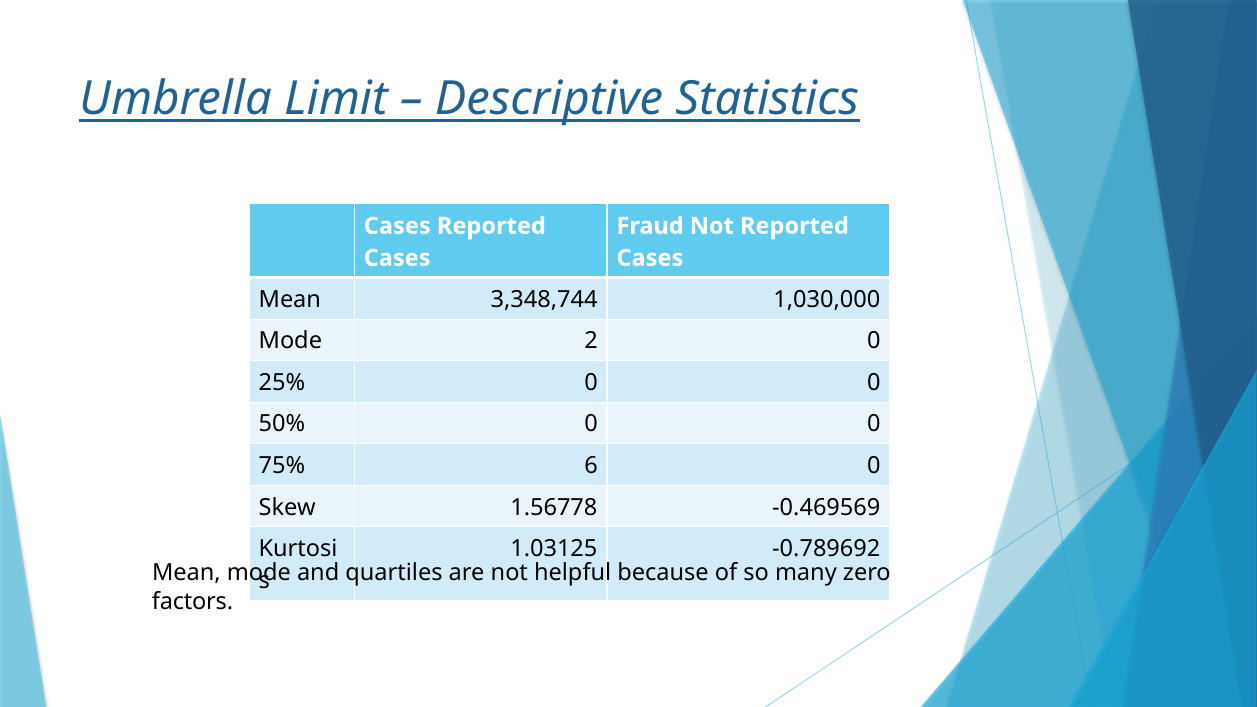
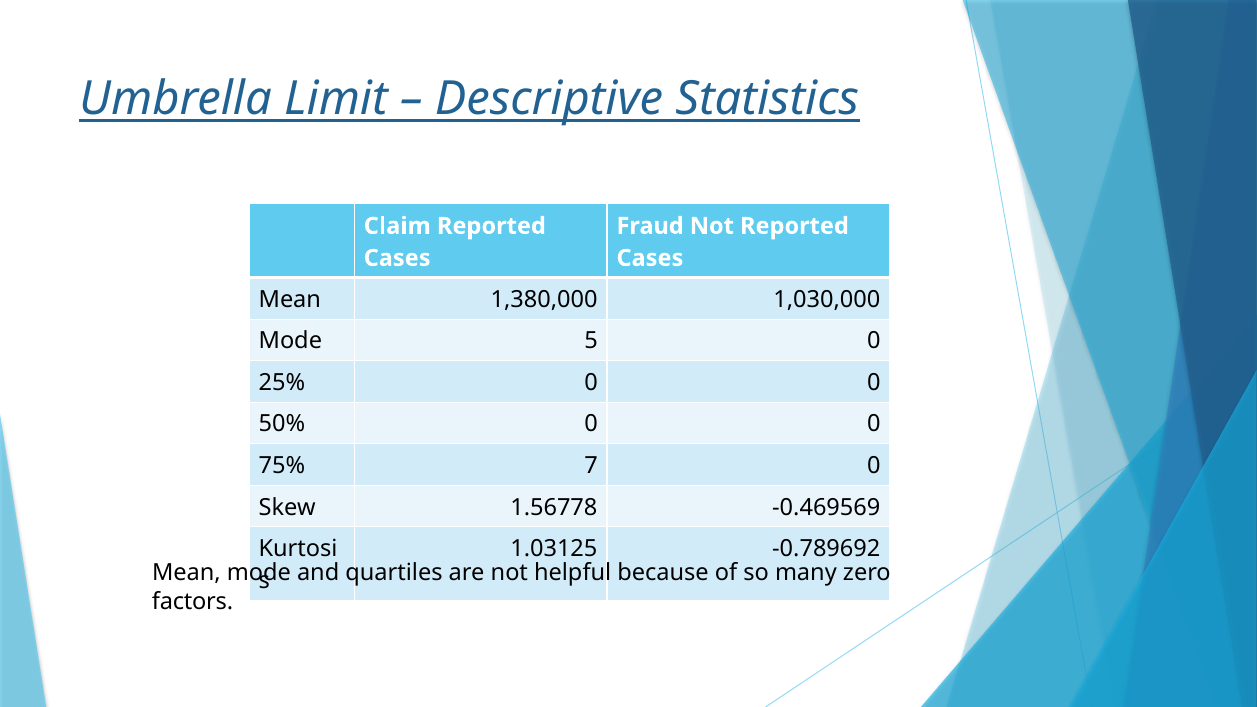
Cases at (397, 226): Cases -> Claim
3,348,744: 3,348,744 -> 1,380,000
2: 2 -> 5
6: 6 -> 7
